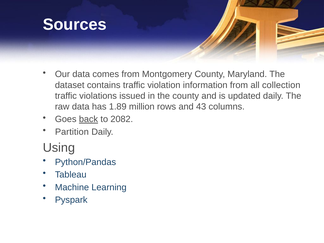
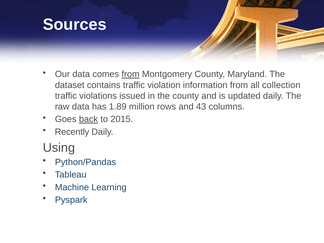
from at (131, 74) underline: none -> present
2082: 2082 -> 2015
Partition: Partition -> Recently
